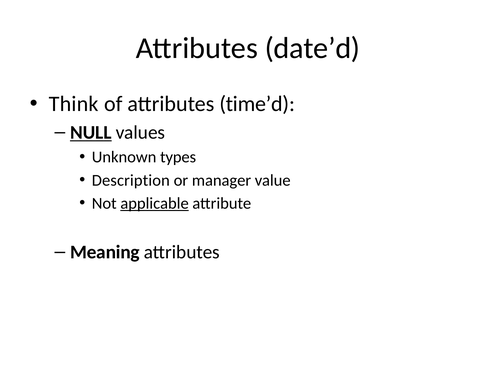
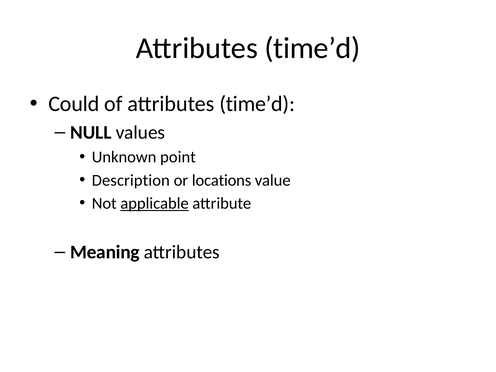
date’d at (312, 48): date’d -> time’d
Think: Think -> Could
NULL underline: present -> none
types: types -> point
manager: manager -> locations
